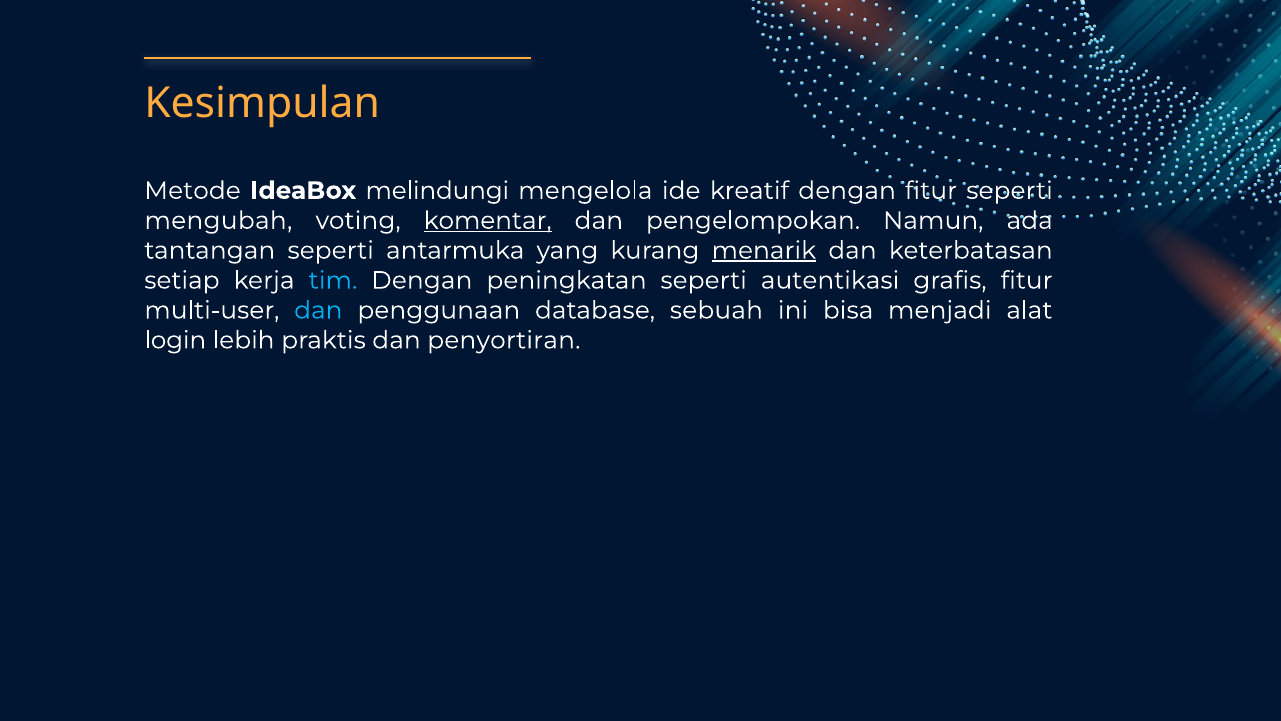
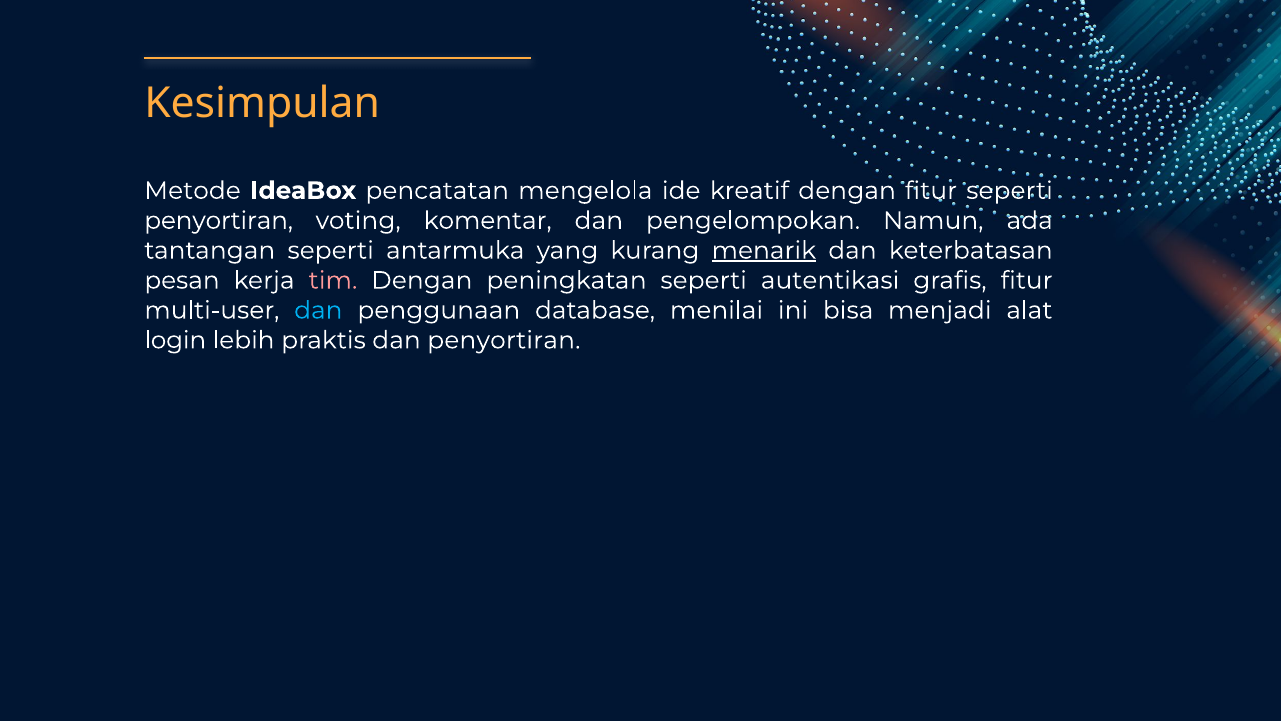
melindungi: melindungi -> pencatatan
mengubah at (218, 220): mengubah -> penyortiran
komentar underline: present -> none
setiap: setiap -> pesan
tim colour: light blue -> pink
sebuah: sebuah -> menilai
